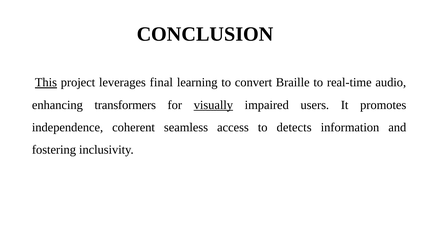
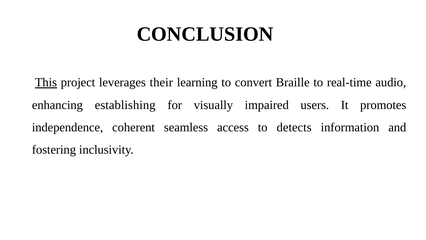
final: final -> their
transformers: transformers -> establishing
visually underline: present -> none
